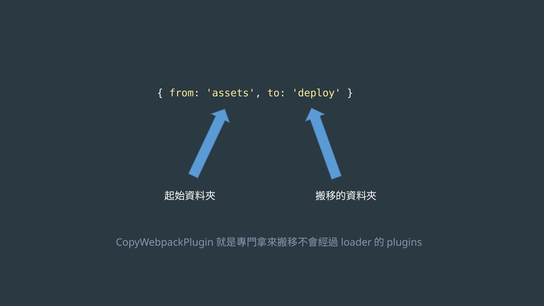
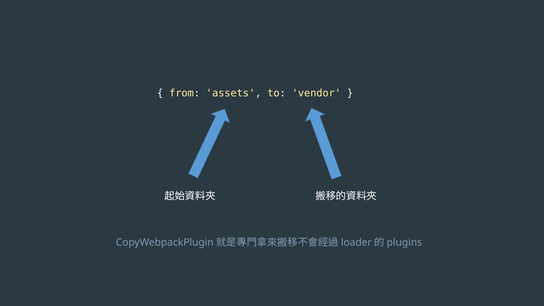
deploy: deploy -> vendor
